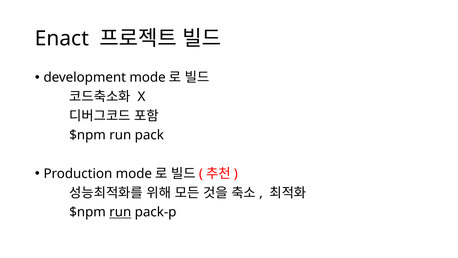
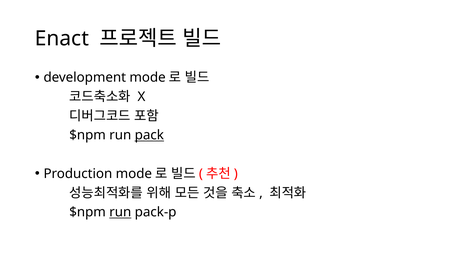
pack underline: none -> present
